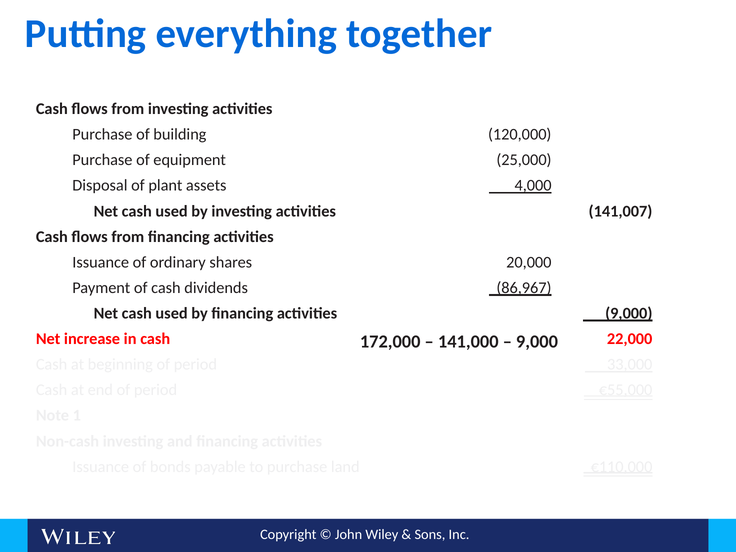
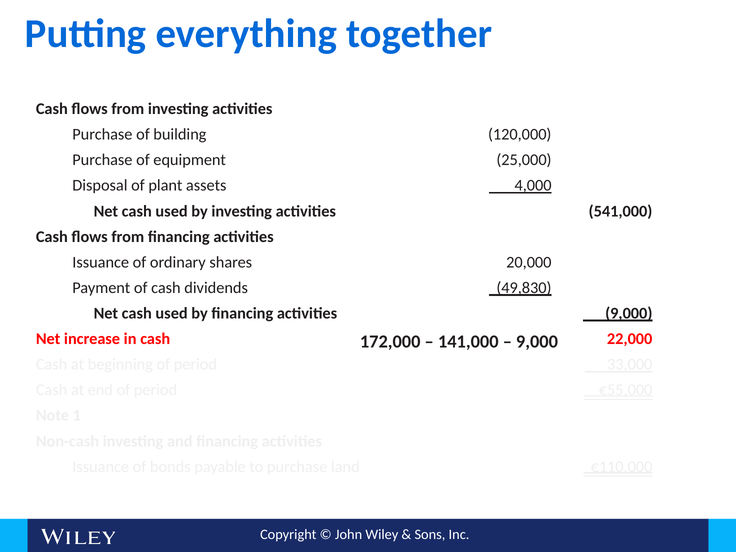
141,007: 141,007 -> 541,000
86,967: 86,967 -> 49,830
